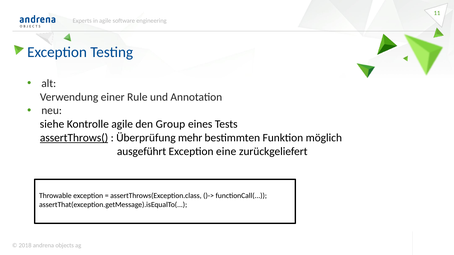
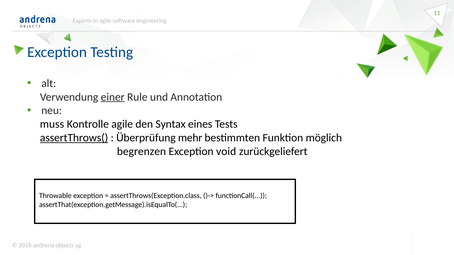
einer underline: none -> present
siehe: siehe -> muss
Group: Group -> Syntax
ausgeführt: ausgeführt -> begrenzen
eine: eine -> void
